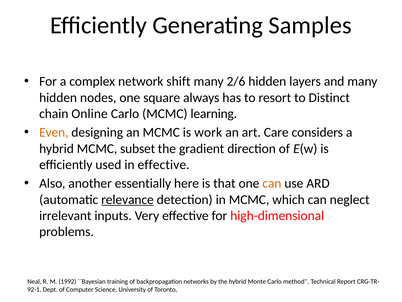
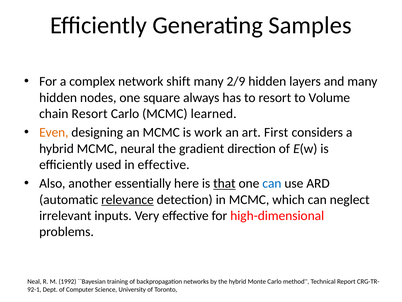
2/6: 2/6 -> 2/9
Distinct: Distinct -> Volume
chain Online: Online -> Resort
learning: learning -> learned
Care: Care -> First
subset: subset -> neural
that underline: none -> present
can at (272, 183) colour: orange -> blue
